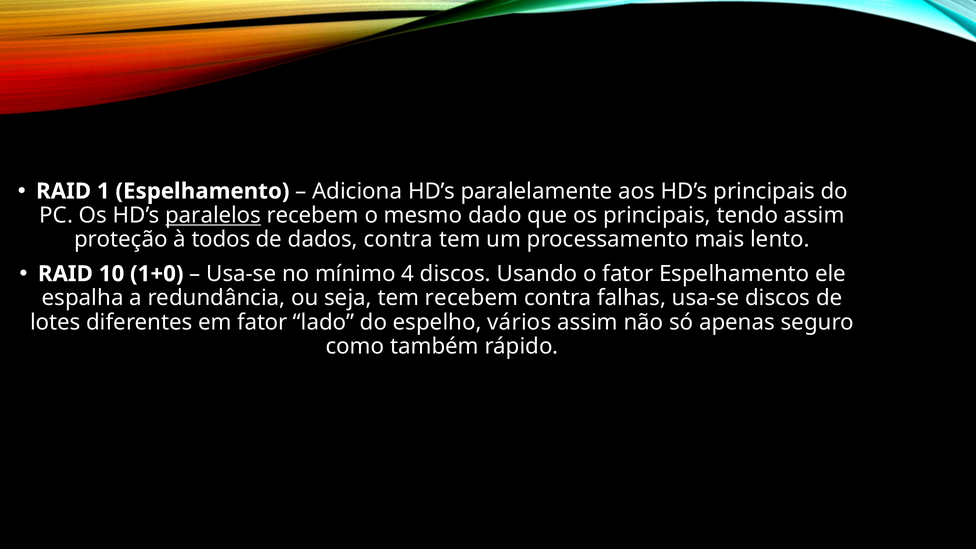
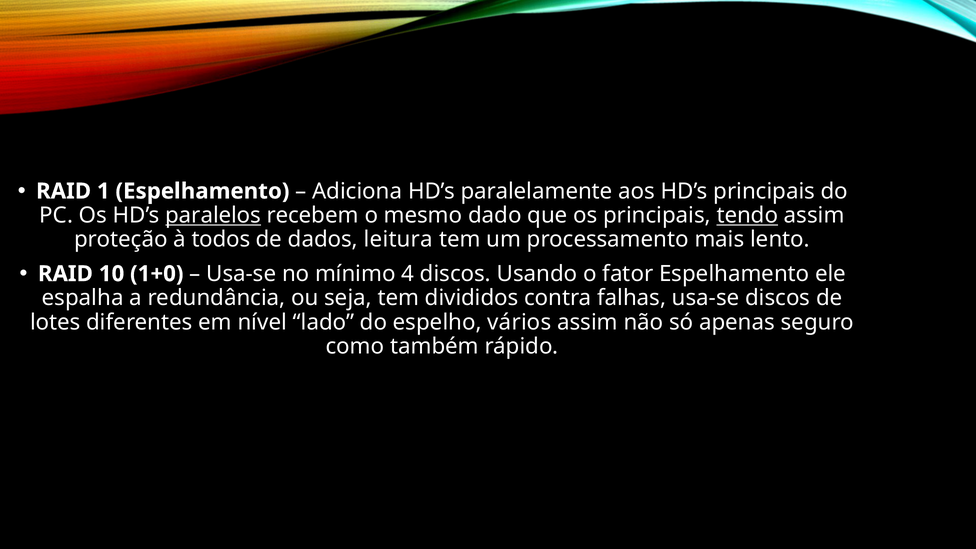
tendo underline: none -> present
dados contra: contra -> leitura
tem recebem: recebem -> divididos
em fator: fator -> nível
